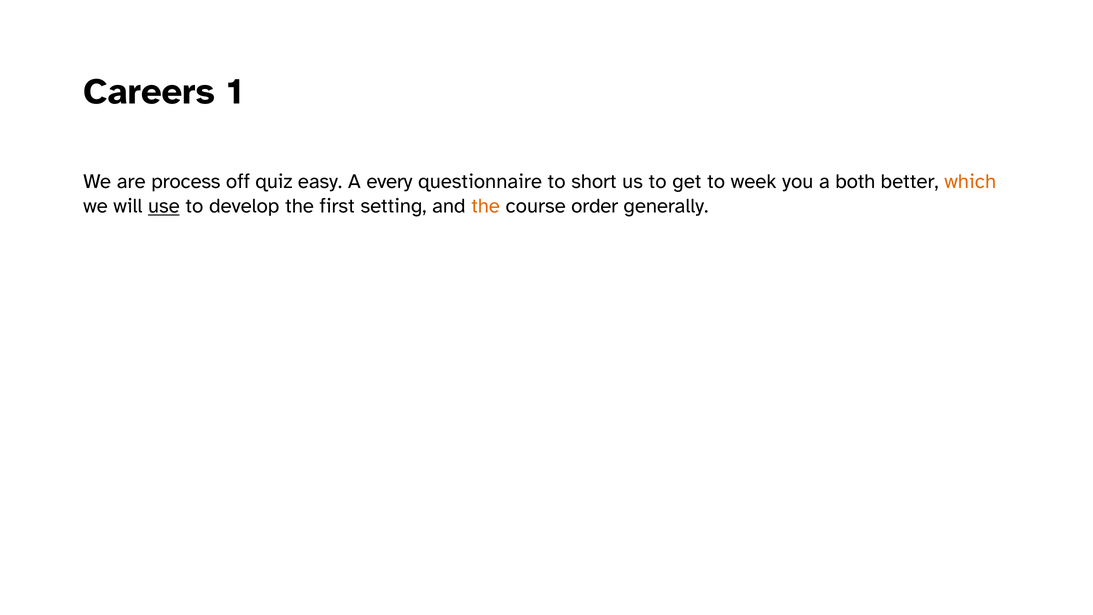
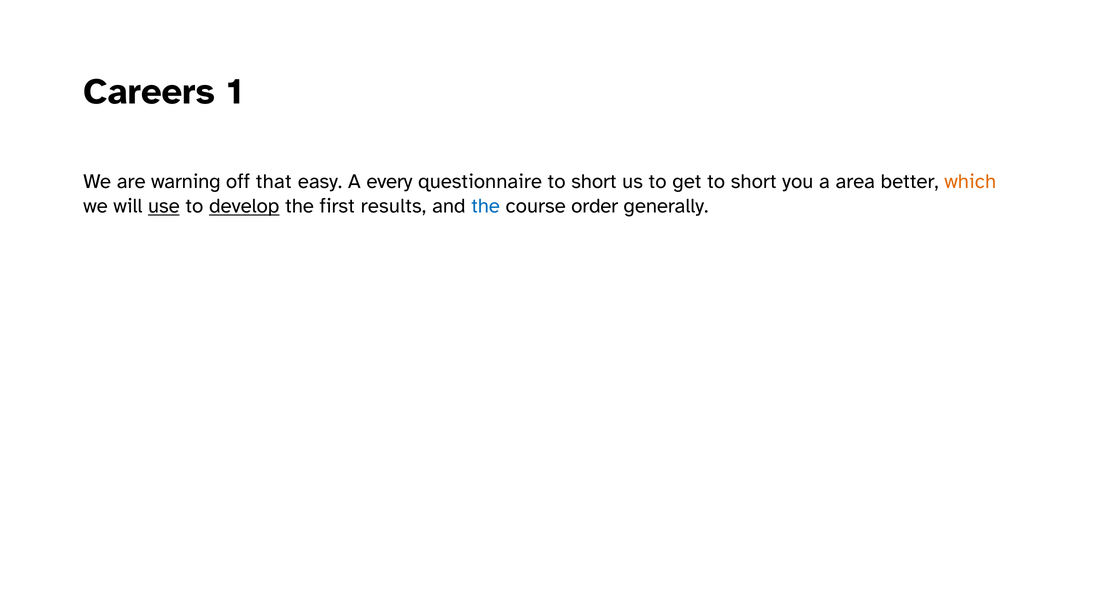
process: process -> warning
quiz: quiz -> that
get to week: week -> short
both: both -> area
develop underline: none -> present
setting: setting -> results
the at (486, 206) colour: orange -> blue
